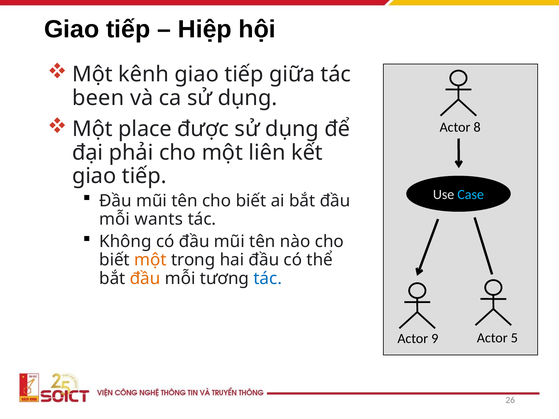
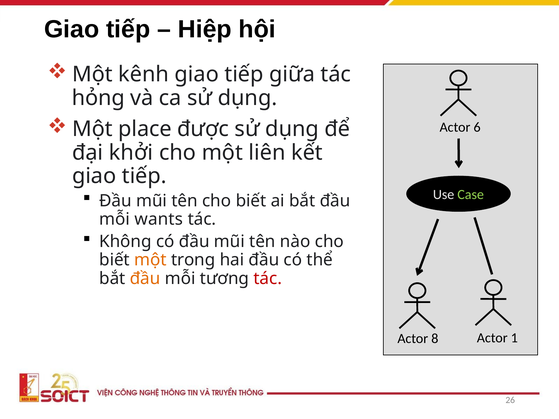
been: been -> hỏng
8: 8 -> 6
phải: phải -> khởi
Case colour: light blue -> light green
tác at (268, 279) colour: blue -> red
9: 9 -> 8
5: 5 -> 1
